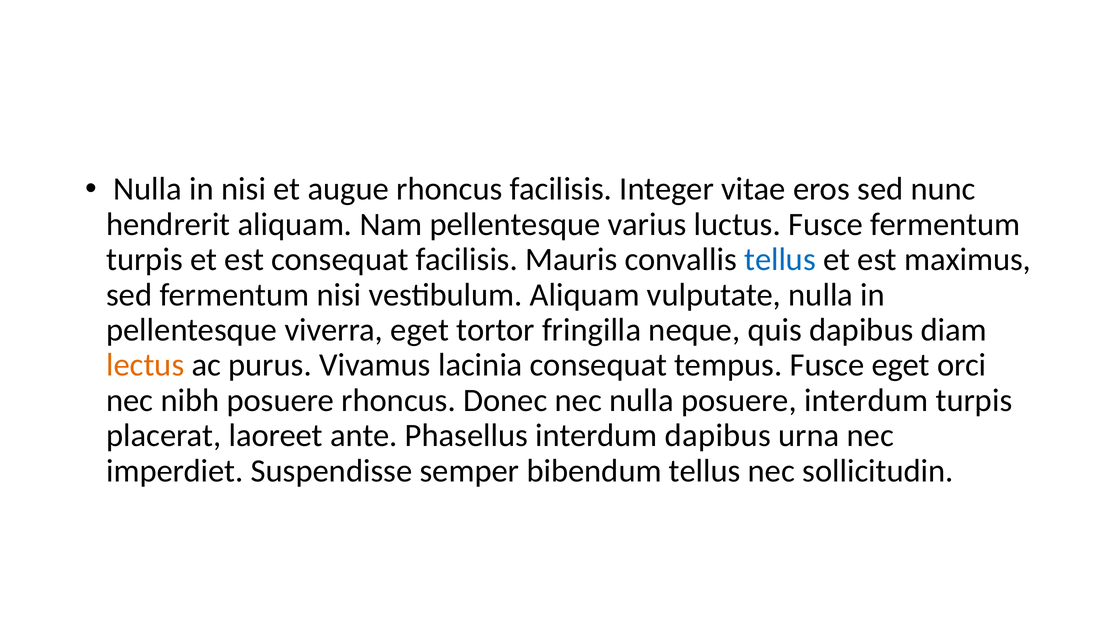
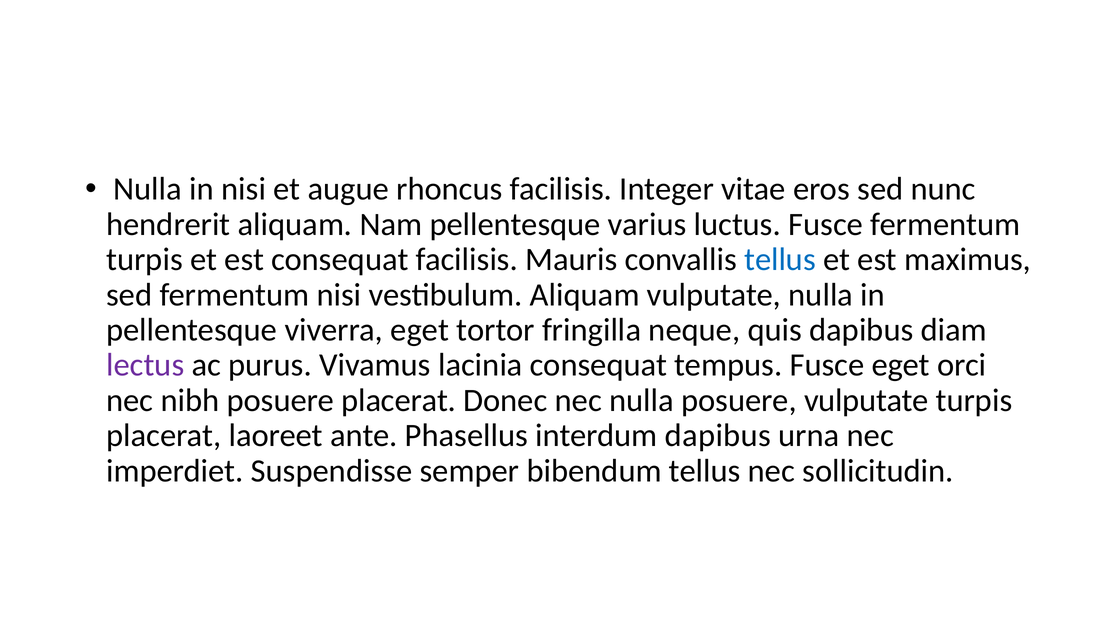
lectus colour: orange -> purple
posuere rhoncus: rhoncus -> placerat
posuere interdum: interdum -> vulputate
